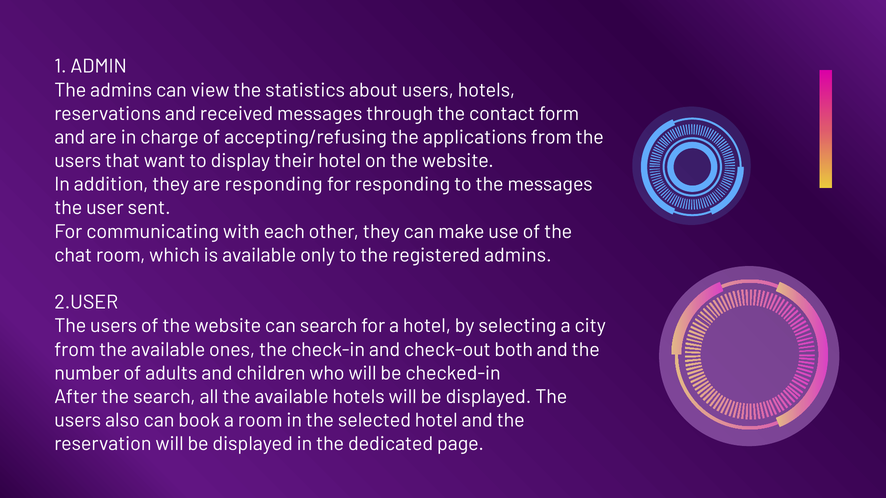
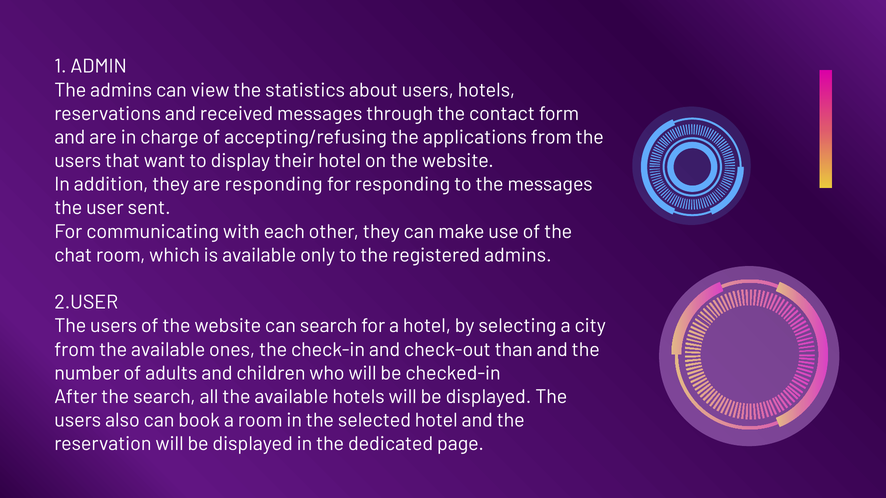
both: both -> than
